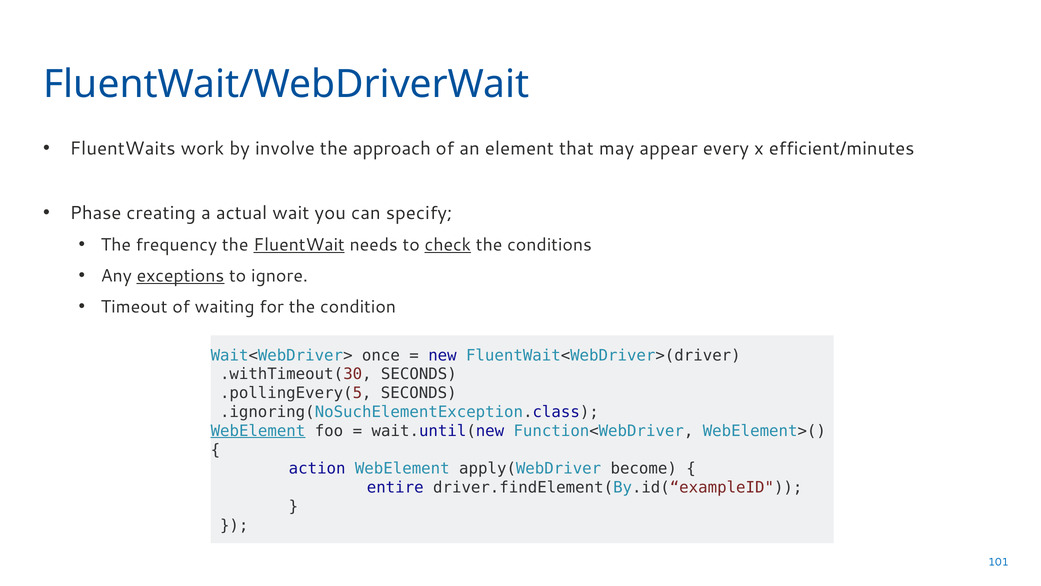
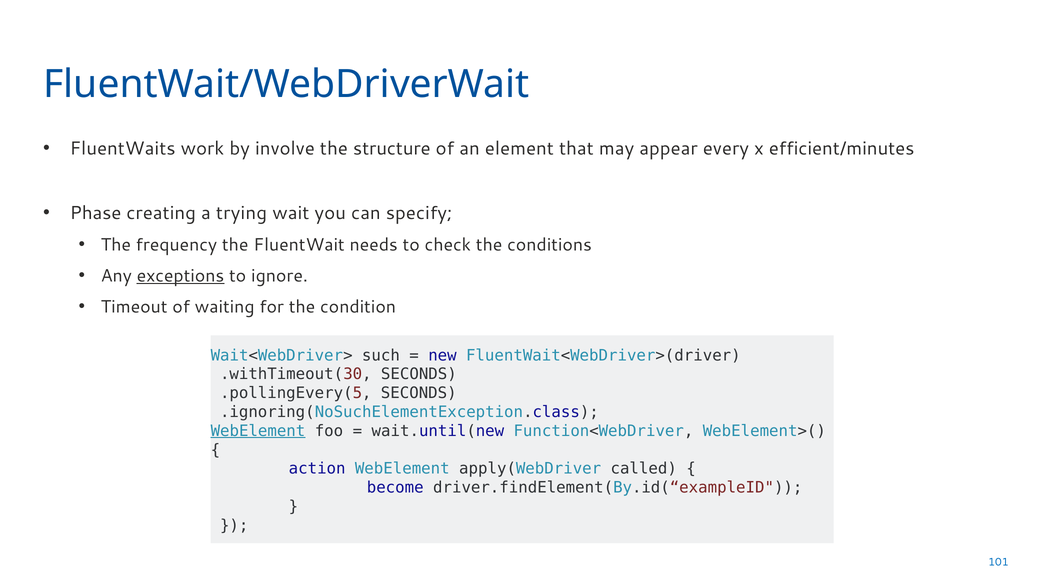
approach: approach -> structure
actual: actual -> trying
FluentWait underline: present -> none
check underline: present -> none
once: once -> such
become: become -> called
entire: entire -> become
